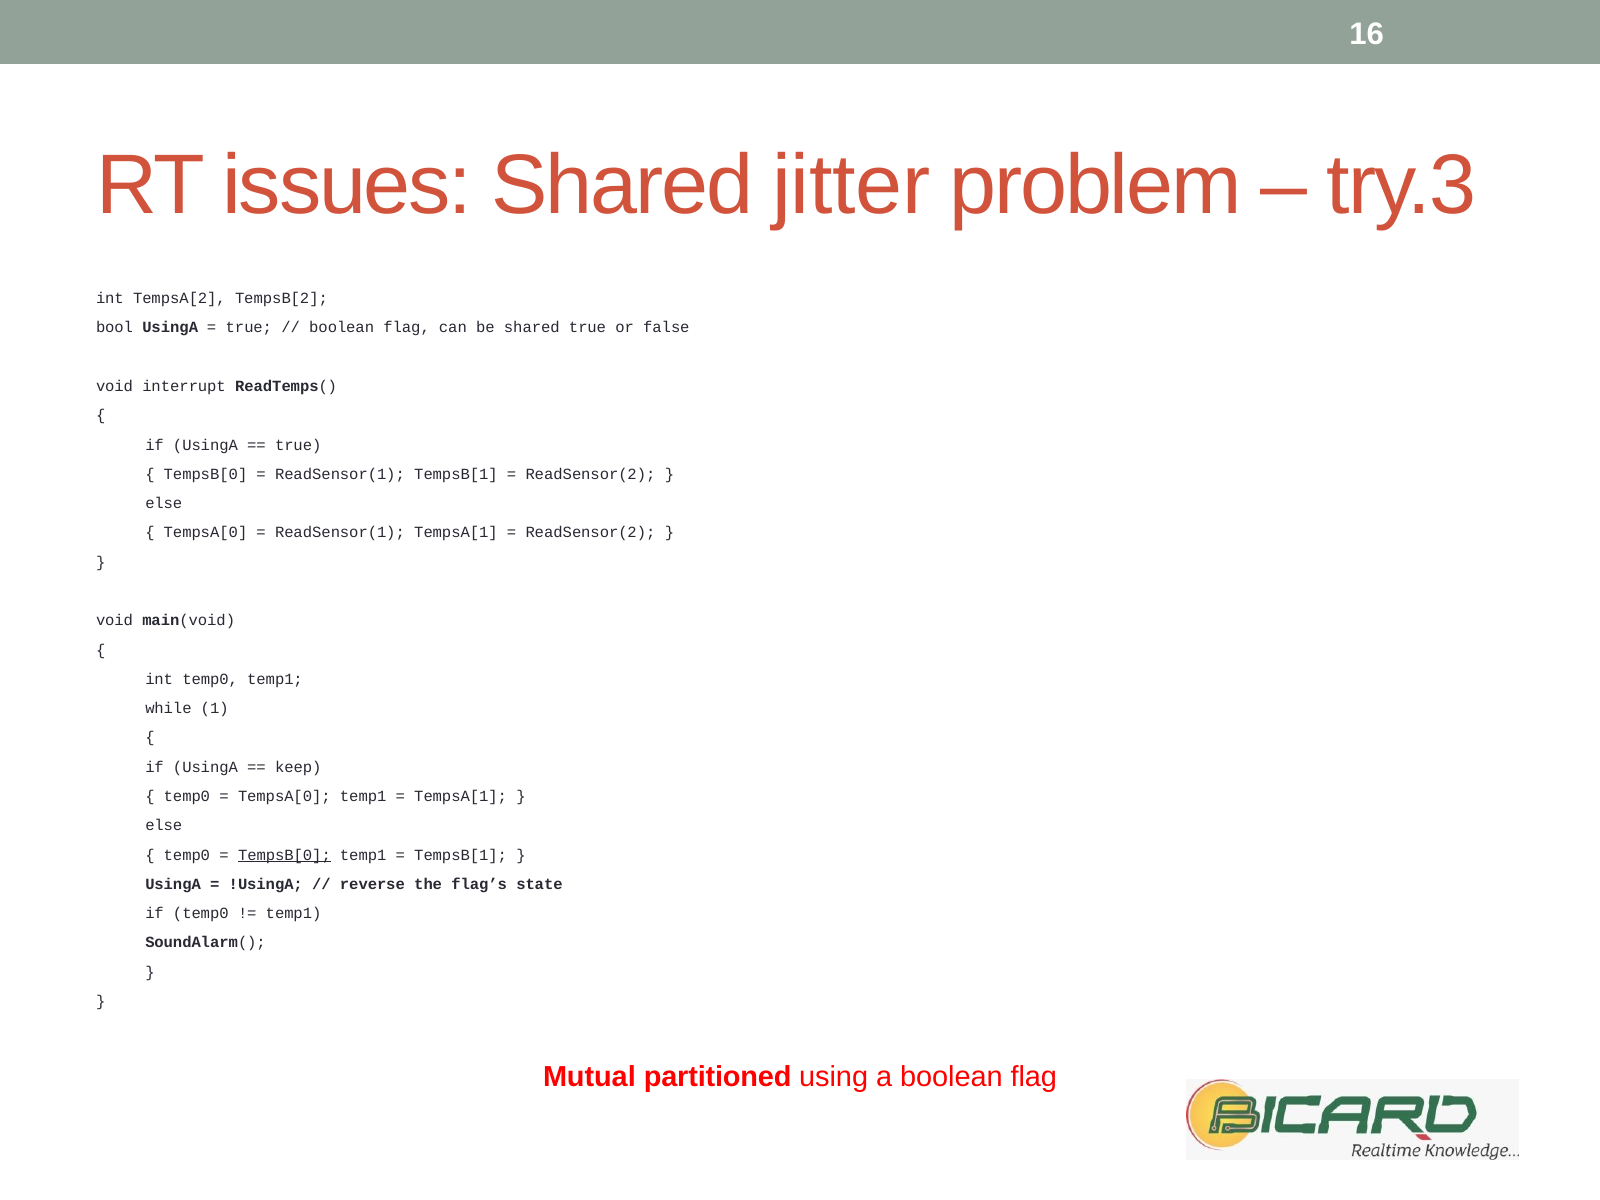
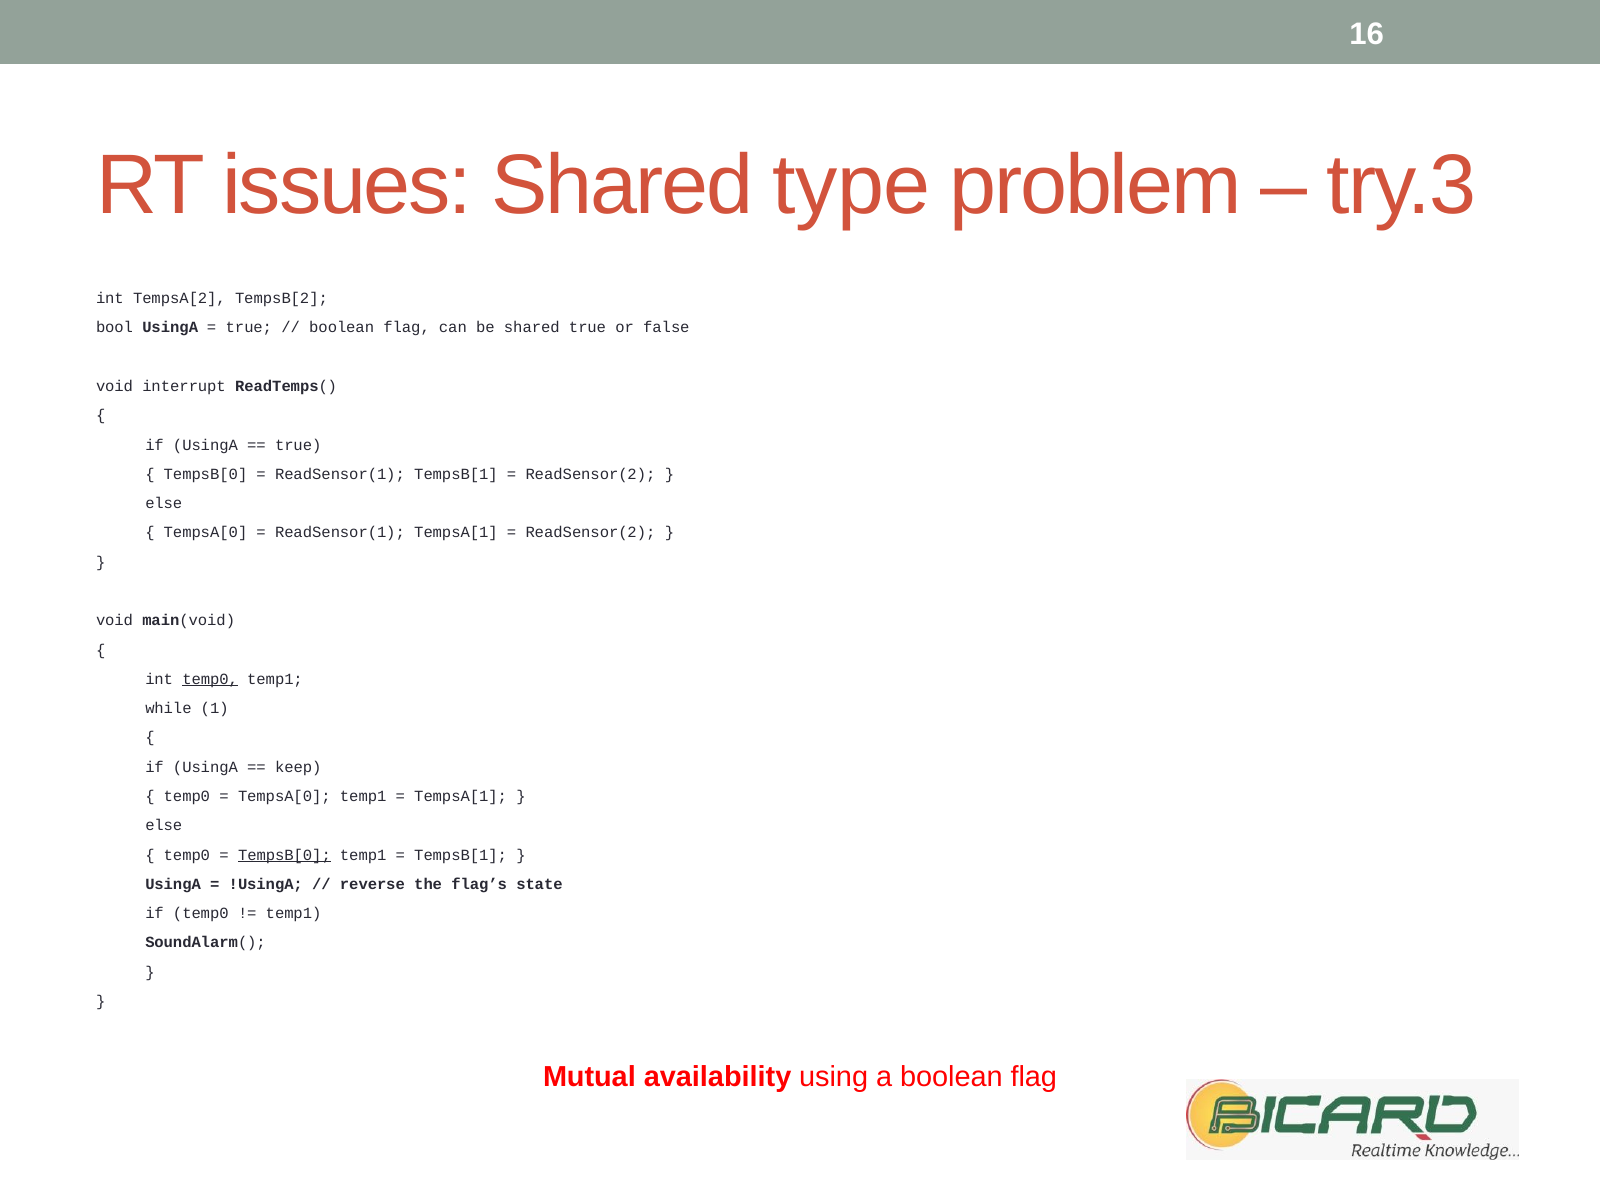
jitter: jitter -> type
temp0 at (210, 679) underline: none -> present
partitioned: partitioned -> availability
